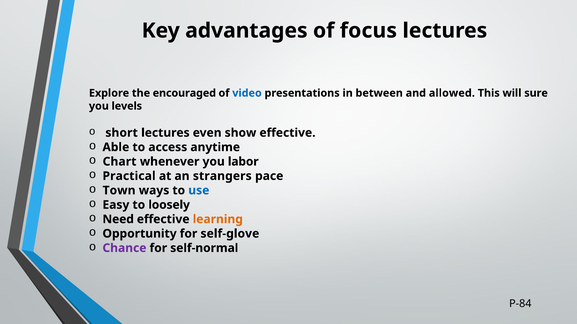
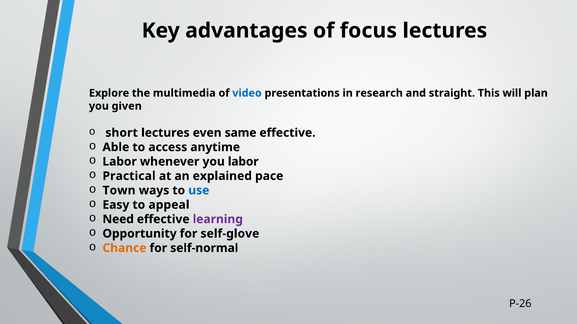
encouraged: encouraged -> multimedia
between: between -> research
allowed: allowed -> straight
sure: sure -> plan
levels: levels -> given
show: show -> same
Chart at (120, 162): Chart -> Labor
strangers: strangers -> explained
loosely: loosely -> appeal
learning colour: orange -> purple
Chance colour: purple -> orange
P-84: P-84 -> P-26
